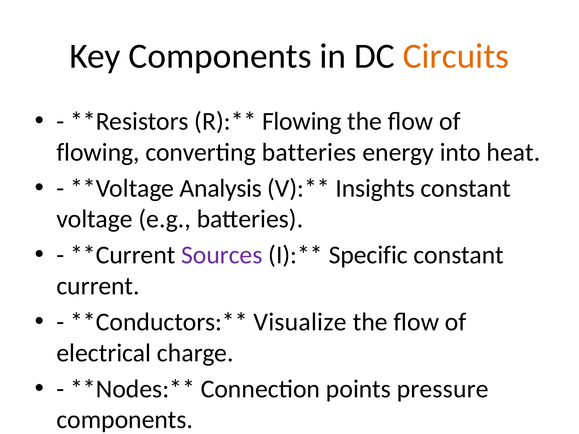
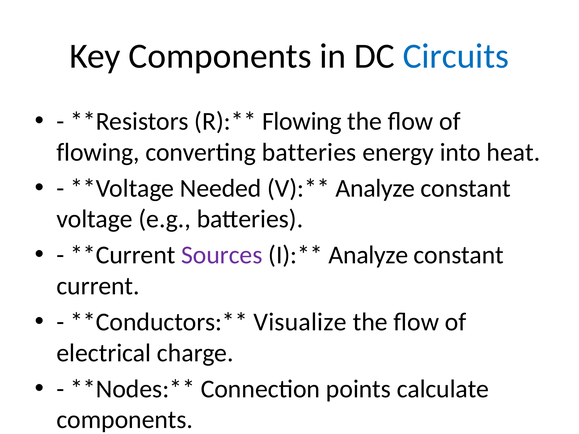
Circuits colour: orange -> blue
Analysis: Analysis -> Needed
Insights at (375, 188): Insights -> Analyze
Specific at (368, 255): Specific -> Analyze
pressure: pressure -> calculate
